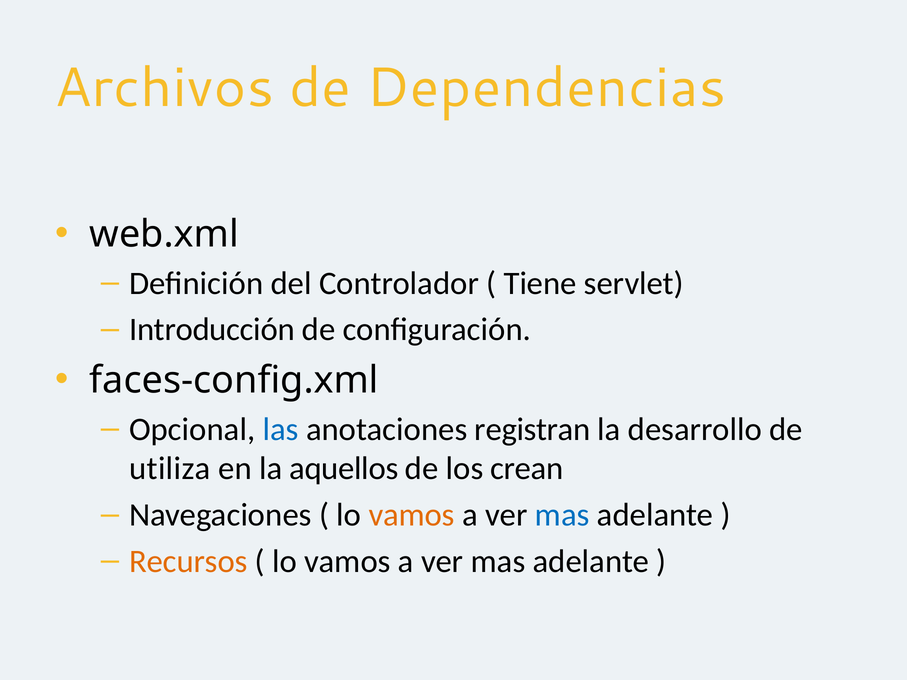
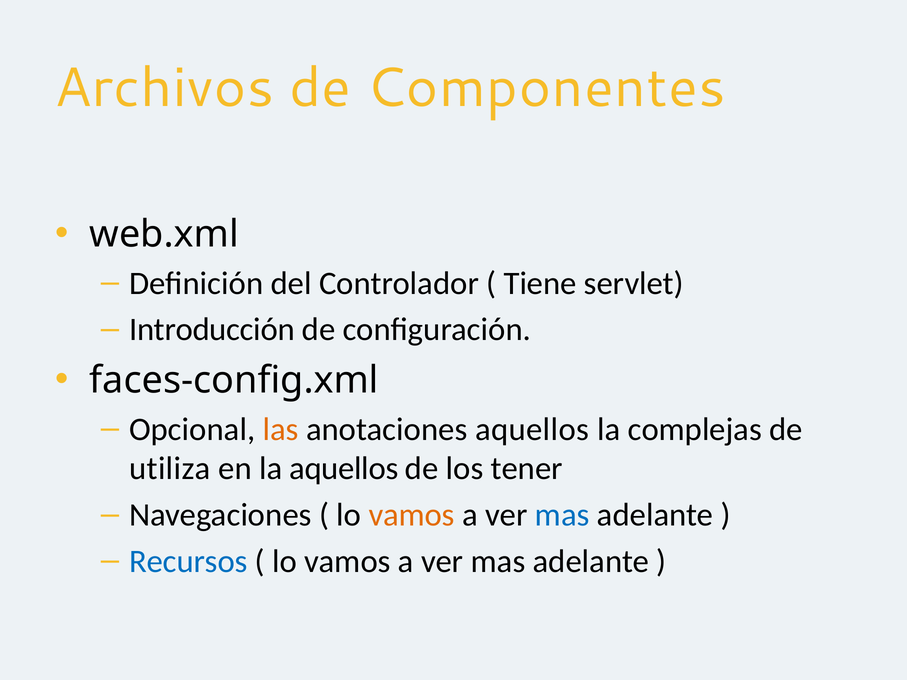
Dependencias: Dependencias -> Componentes
las colour: blue -> orange
anotaciones registran: registran -> aquellos
desarrollo: desarrollo -> complejas
crean: crean -> tener
Recursos colour: orange -> blue
